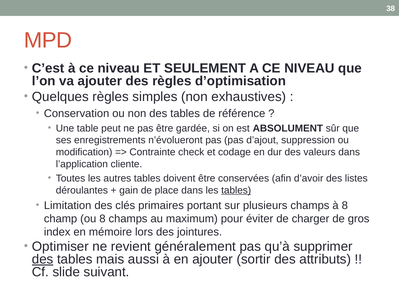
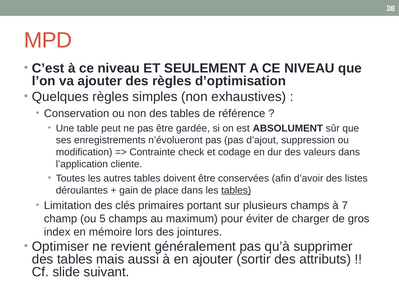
à 8: 8 -> 7
ou 8: 8 -> 5
des at (43, 260) underline: present -> none
